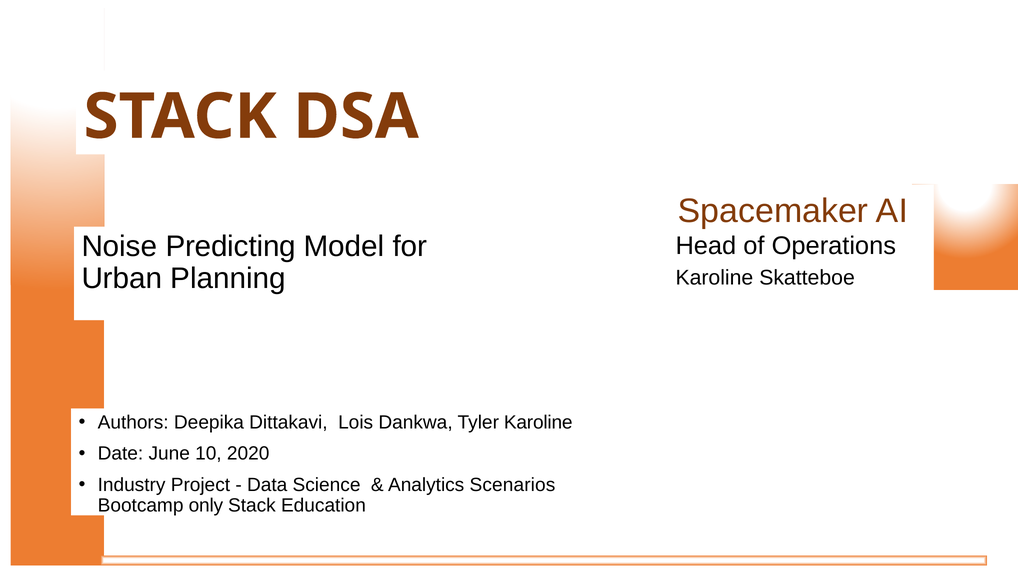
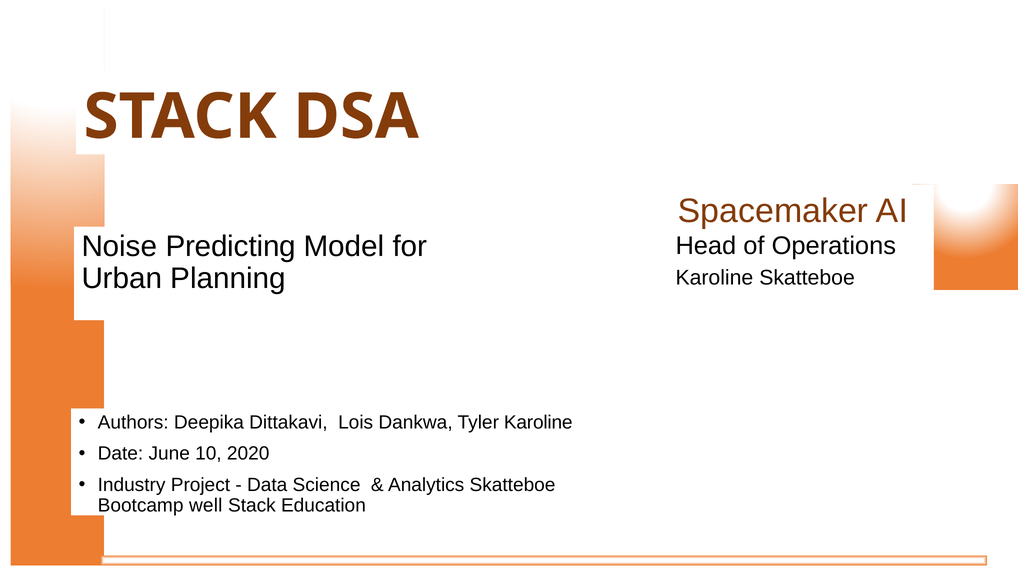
Analytics Scenarios: Scenarios -> Skatteboe
only: only -> well
